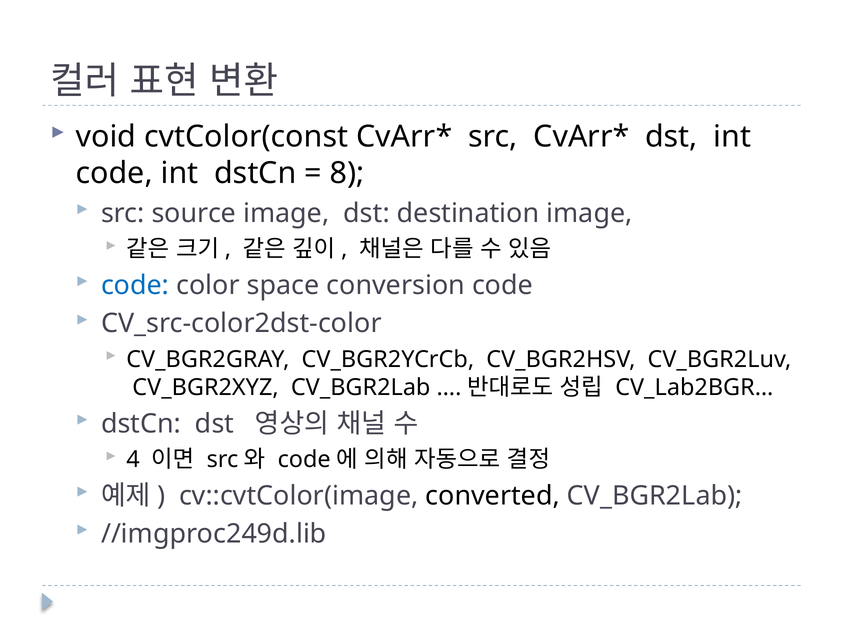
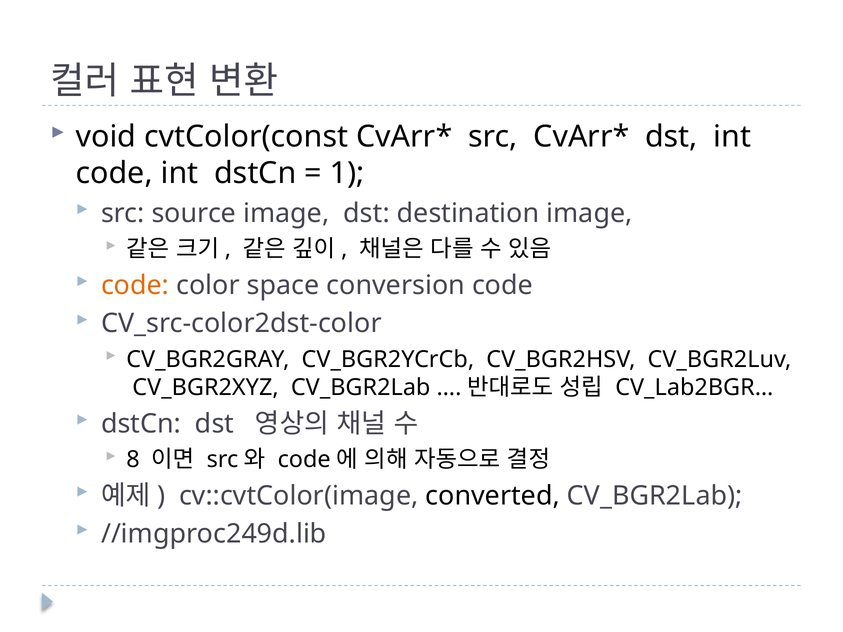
8: 8 -> 1
code at (135, 286) colour: blue -> orange
4: 4 -> 8
